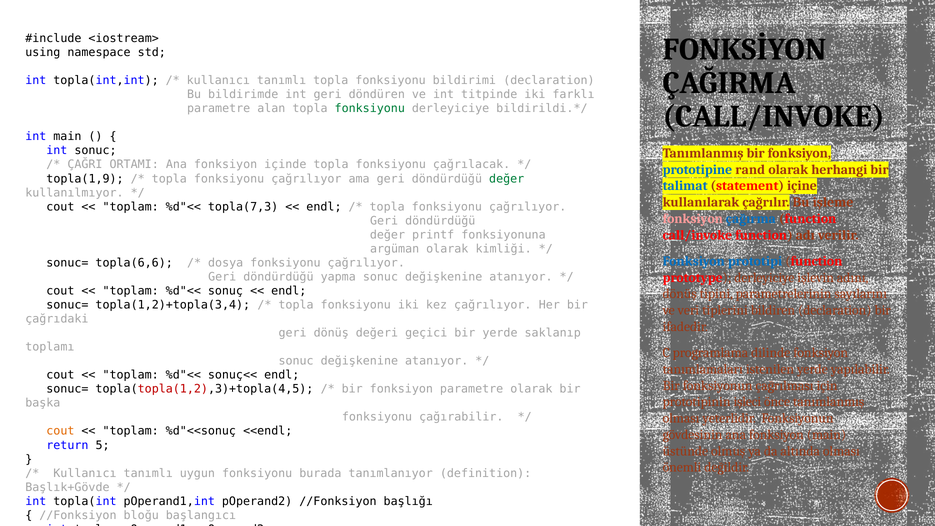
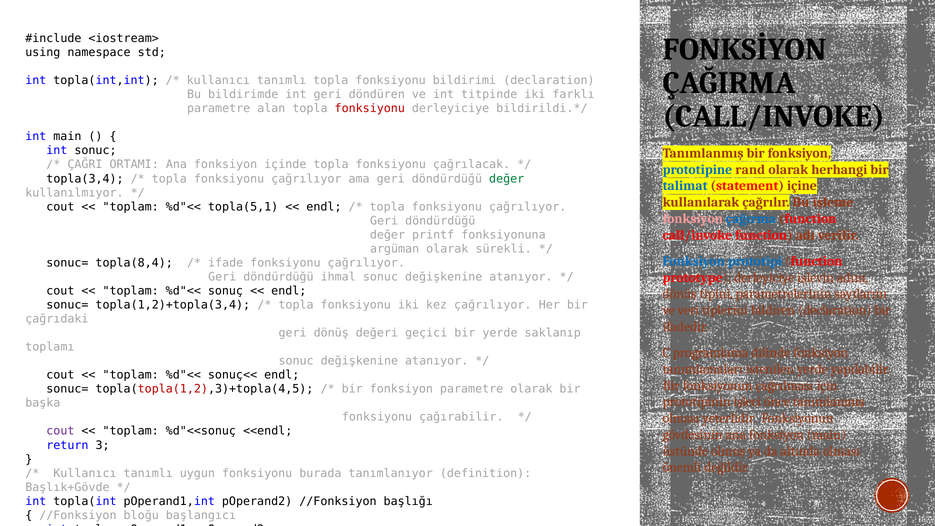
fonksiyonu at (370, 109) colour: green -> red
topla(1,9: topla(1,9 -> topla(3,4
topla(7,3: topla(7,3 -> topla(5,1
kimliği: kimliği -> sürekli
topla(6,6: topla(6,6 -> topla(8,4
dosya: dosya -> ifade
yapma: yapma -> ihmal
cout at (60, 431) colour: orange -> purple
5: 5 -> 3
